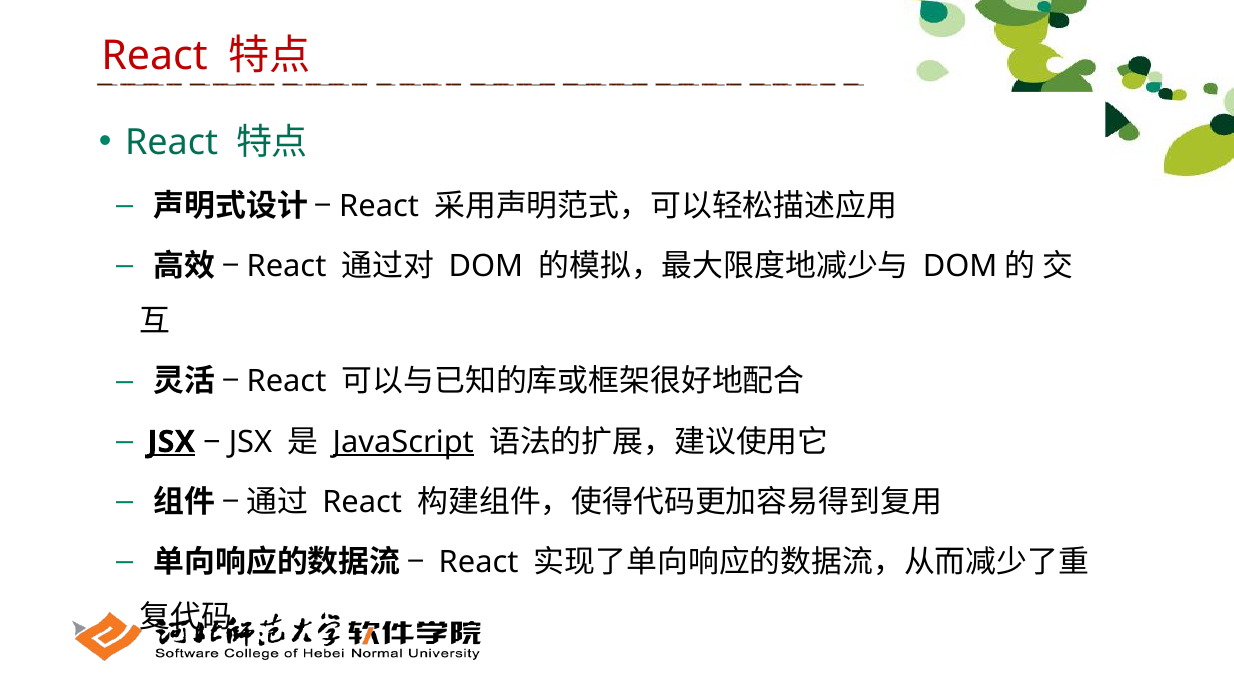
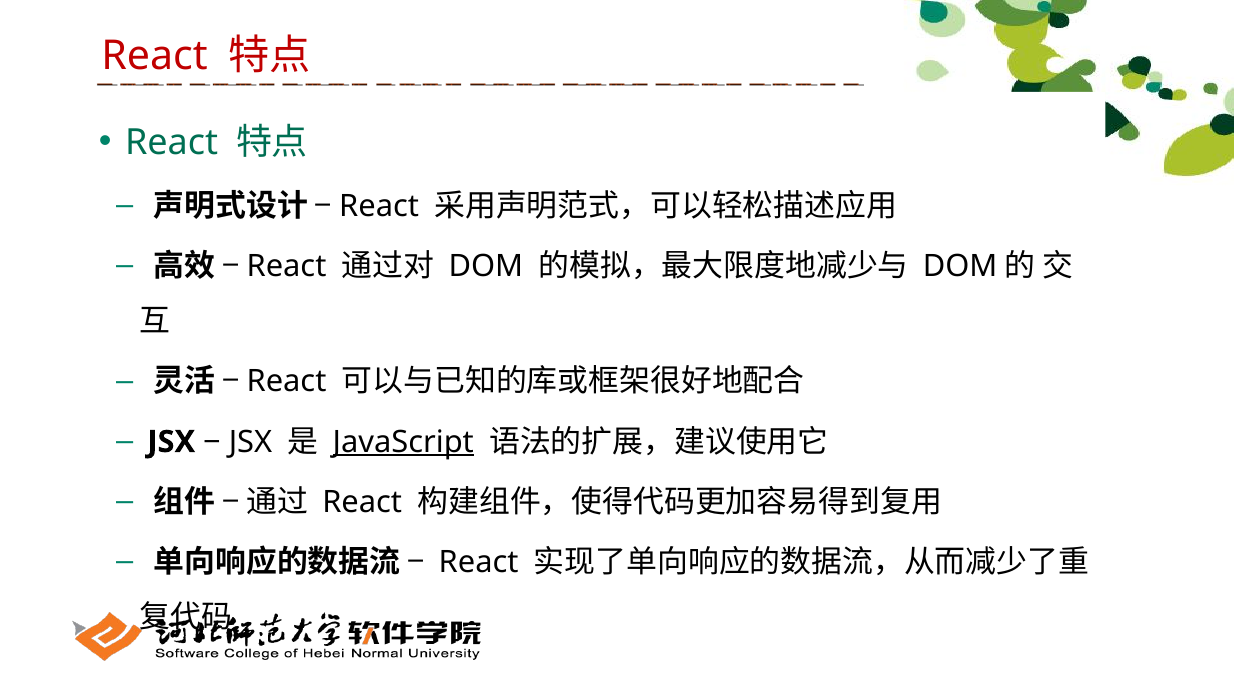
JSX at (171, 442) underline: present -> none
